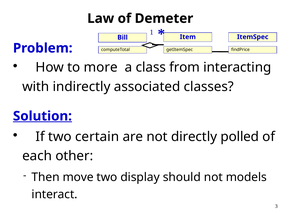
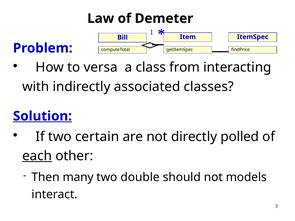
more: more -> versa
each underline: none -> present
move: move -> many
display: display -> double
